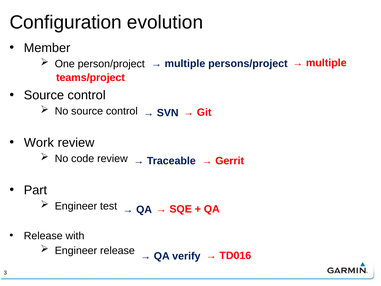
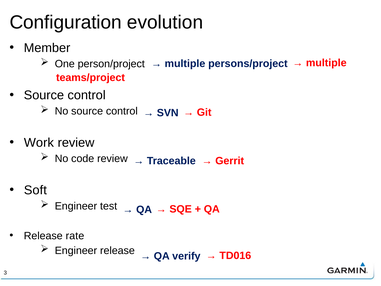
Part: Part -> Soft
with: with -> rate
